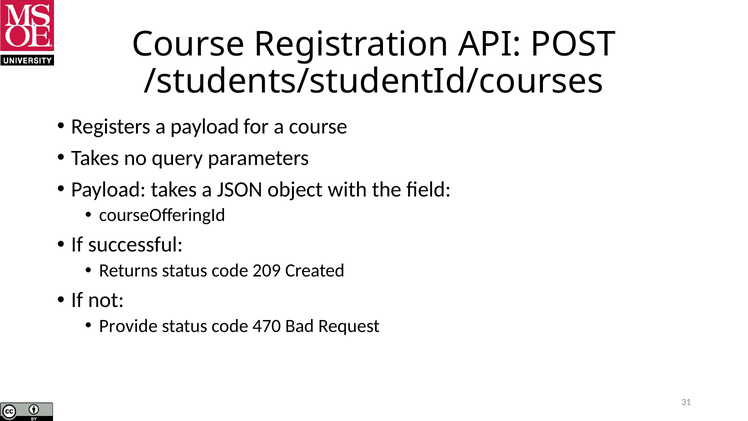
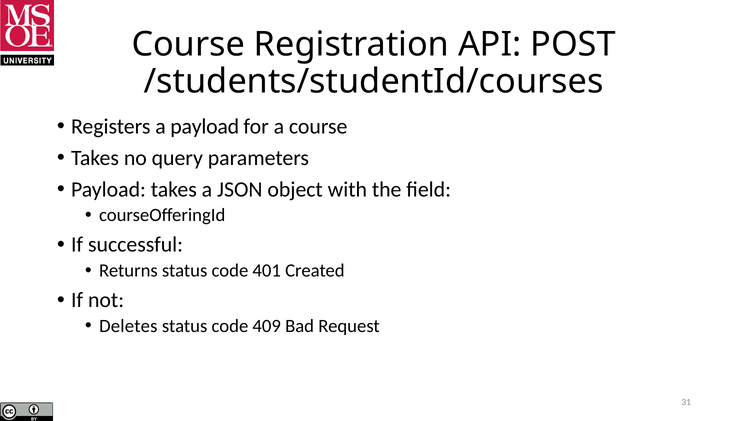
209: 209 -> 401
Provide: Provide -> Deletes
470: 470 -> 409
